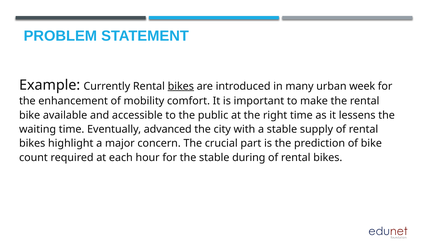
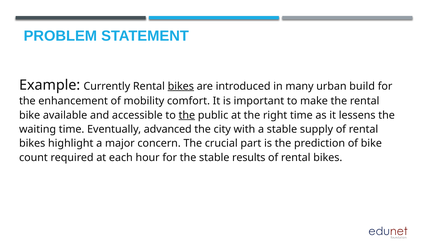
week: week -> build
the at (187, 115) underline: none -> present
during: during -> results
